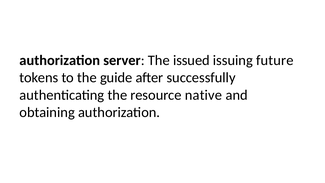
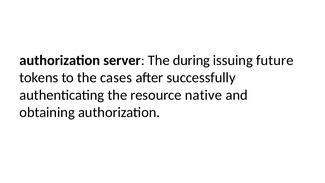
issued: issued -> during
guide: guide -> cases
